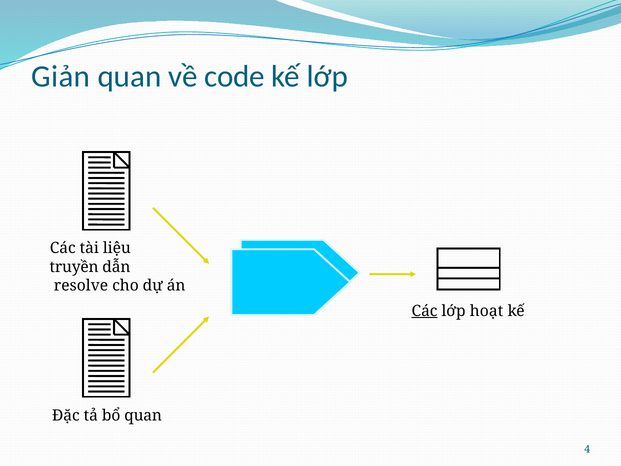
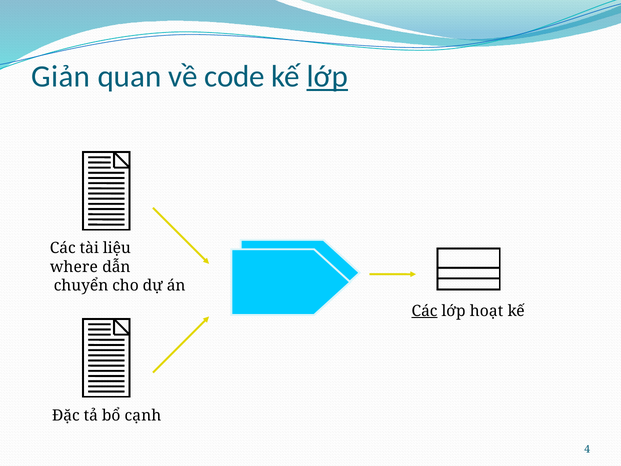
lớp at (327, 77) underline: none -> present
truyền: truyền -> where
resolve: resolve -> chuyển
bổ quan: quan -> cạnh
